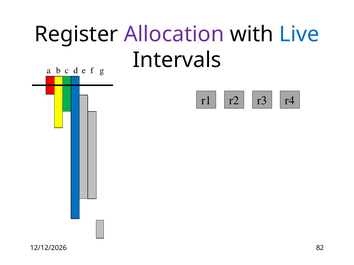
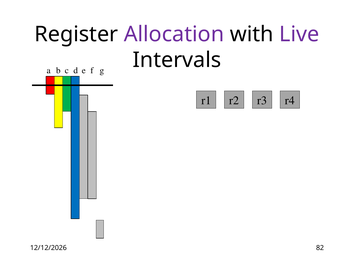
Live colour: blue -> purple
